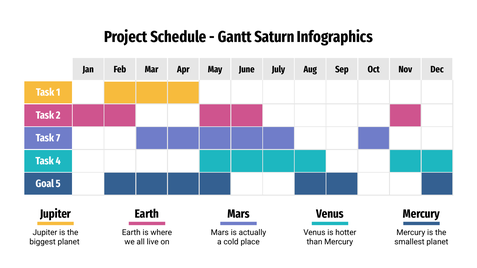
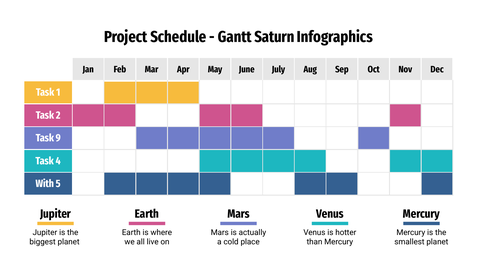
7: 7 -> 9
Goal: Goal -> With
